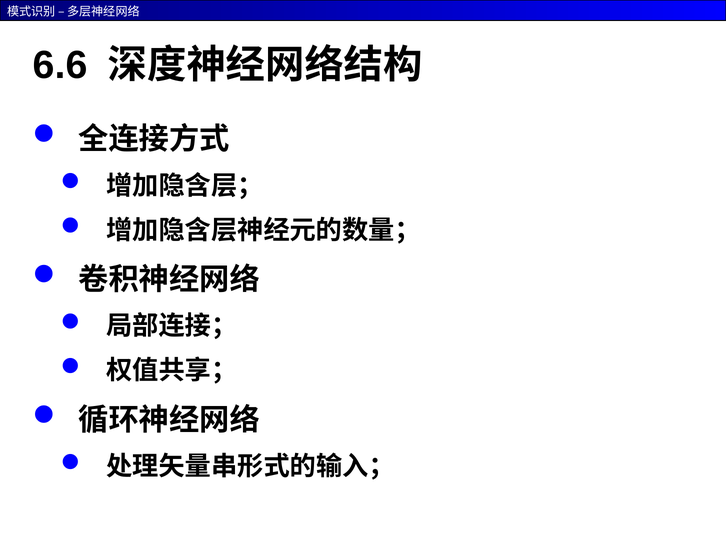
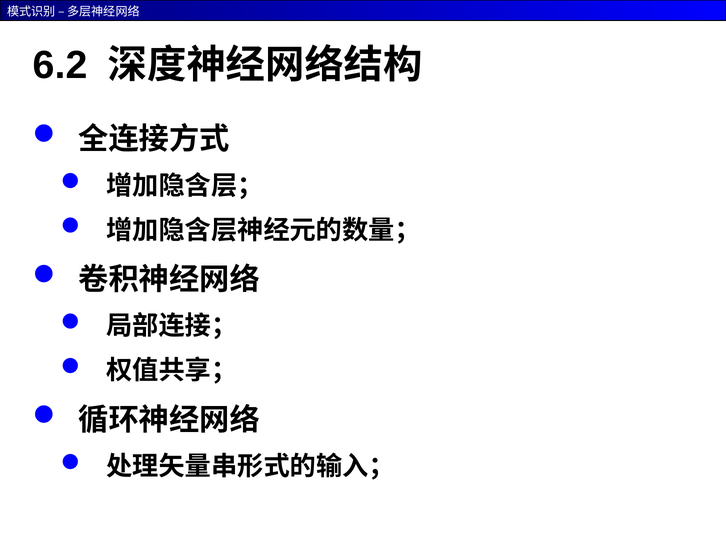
6.6: 6.6 -> 6.2
